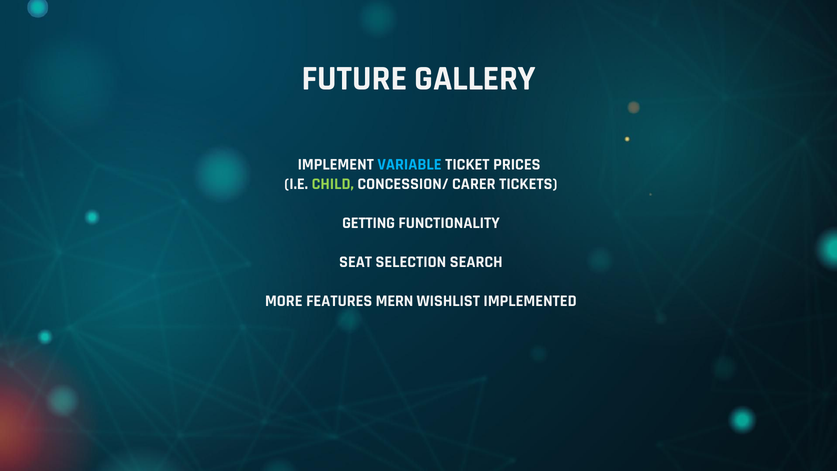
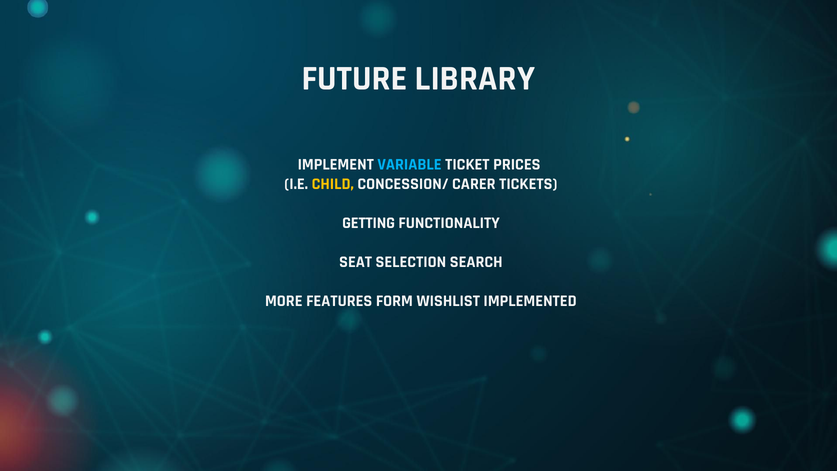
GALLERY: GALLERY -> LIBRARY
CHILD colour: light green -> yellow
MERN: MERN -> FORM
